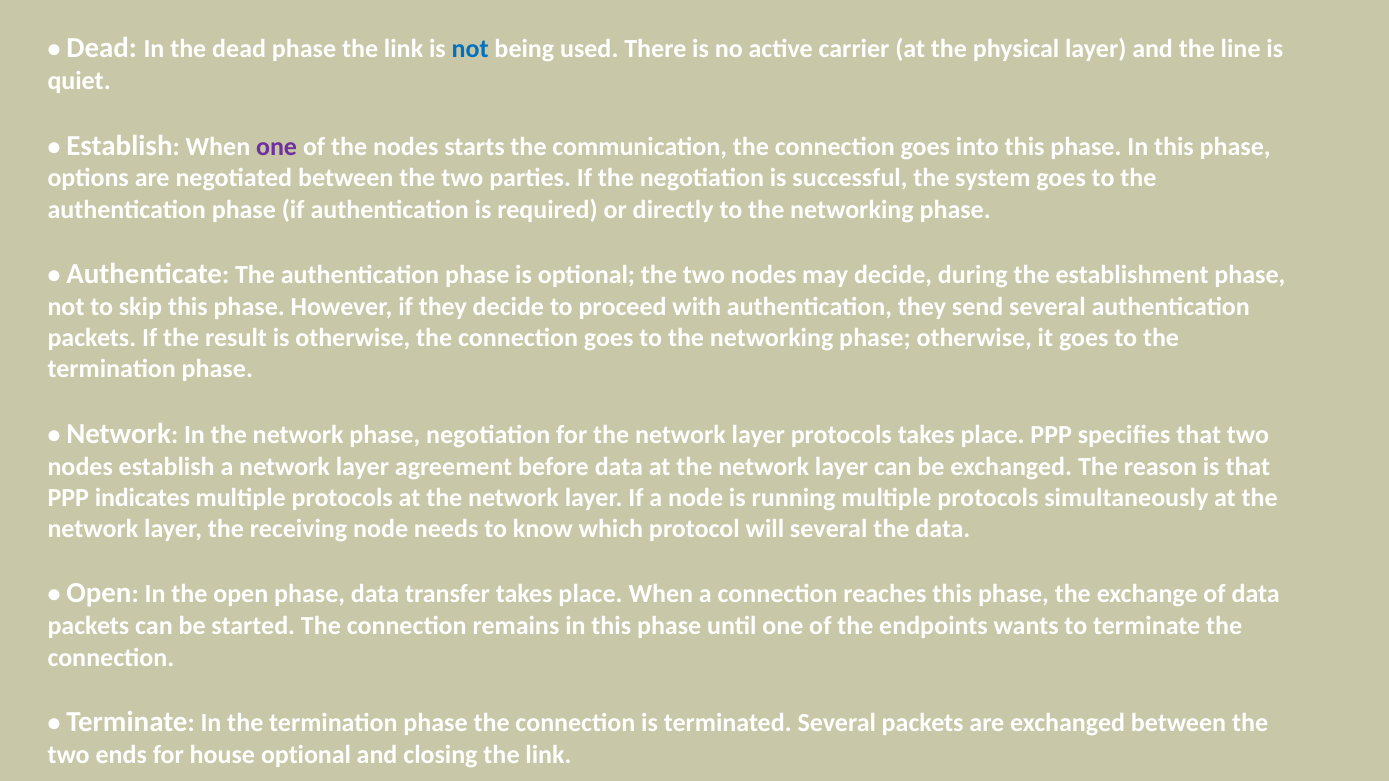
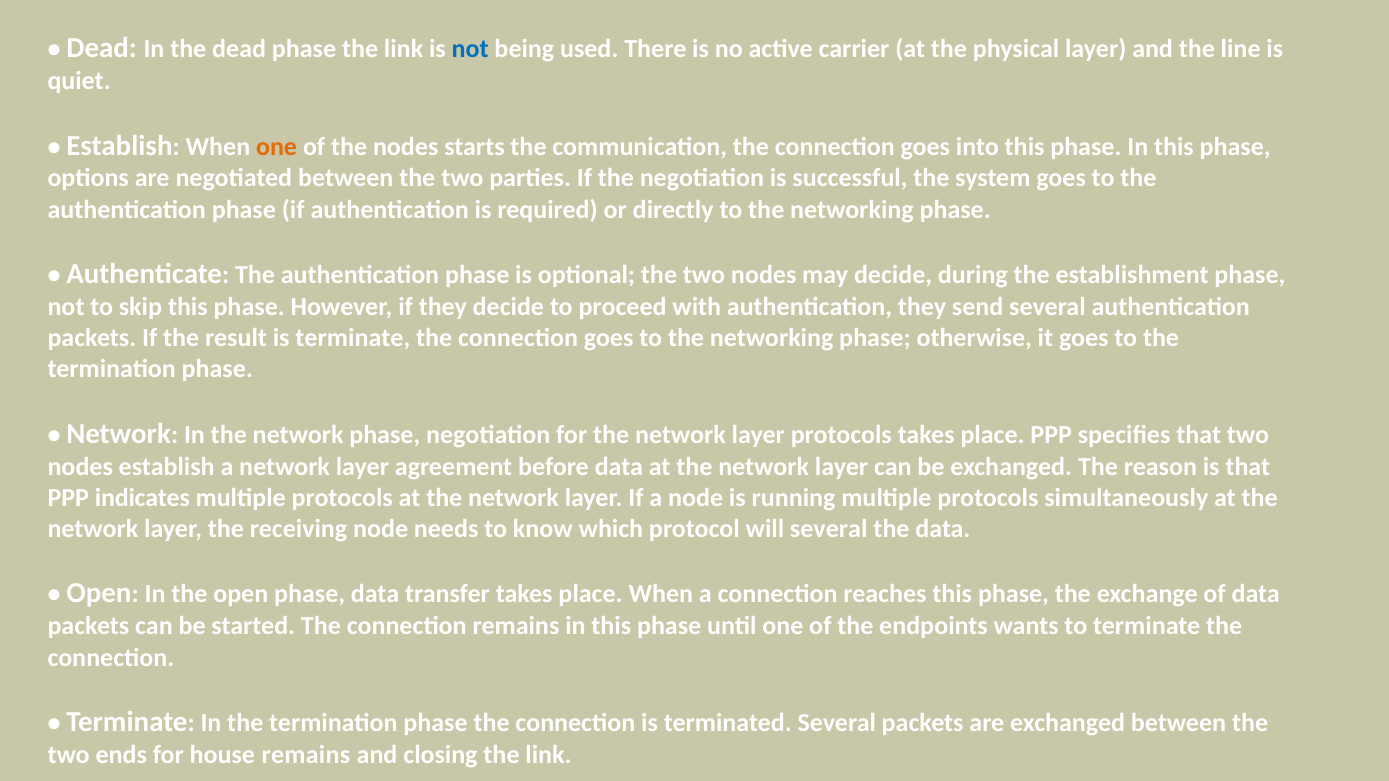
one at (277, 147) colour: purple -> orange
is otherwise: otherwise -> terminate
house optional: optional -> remains
